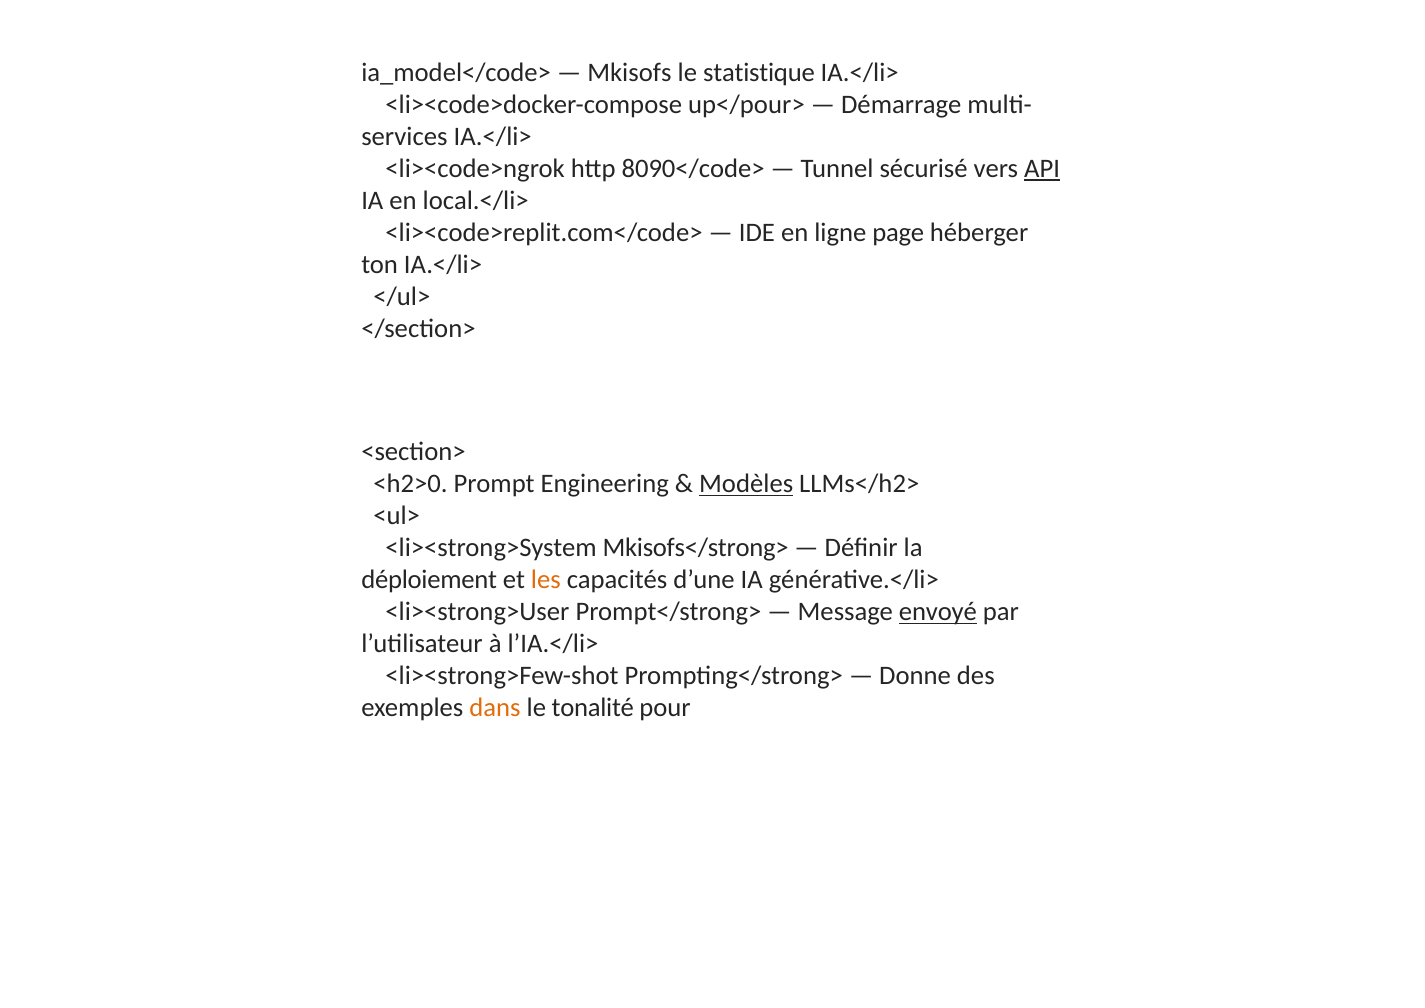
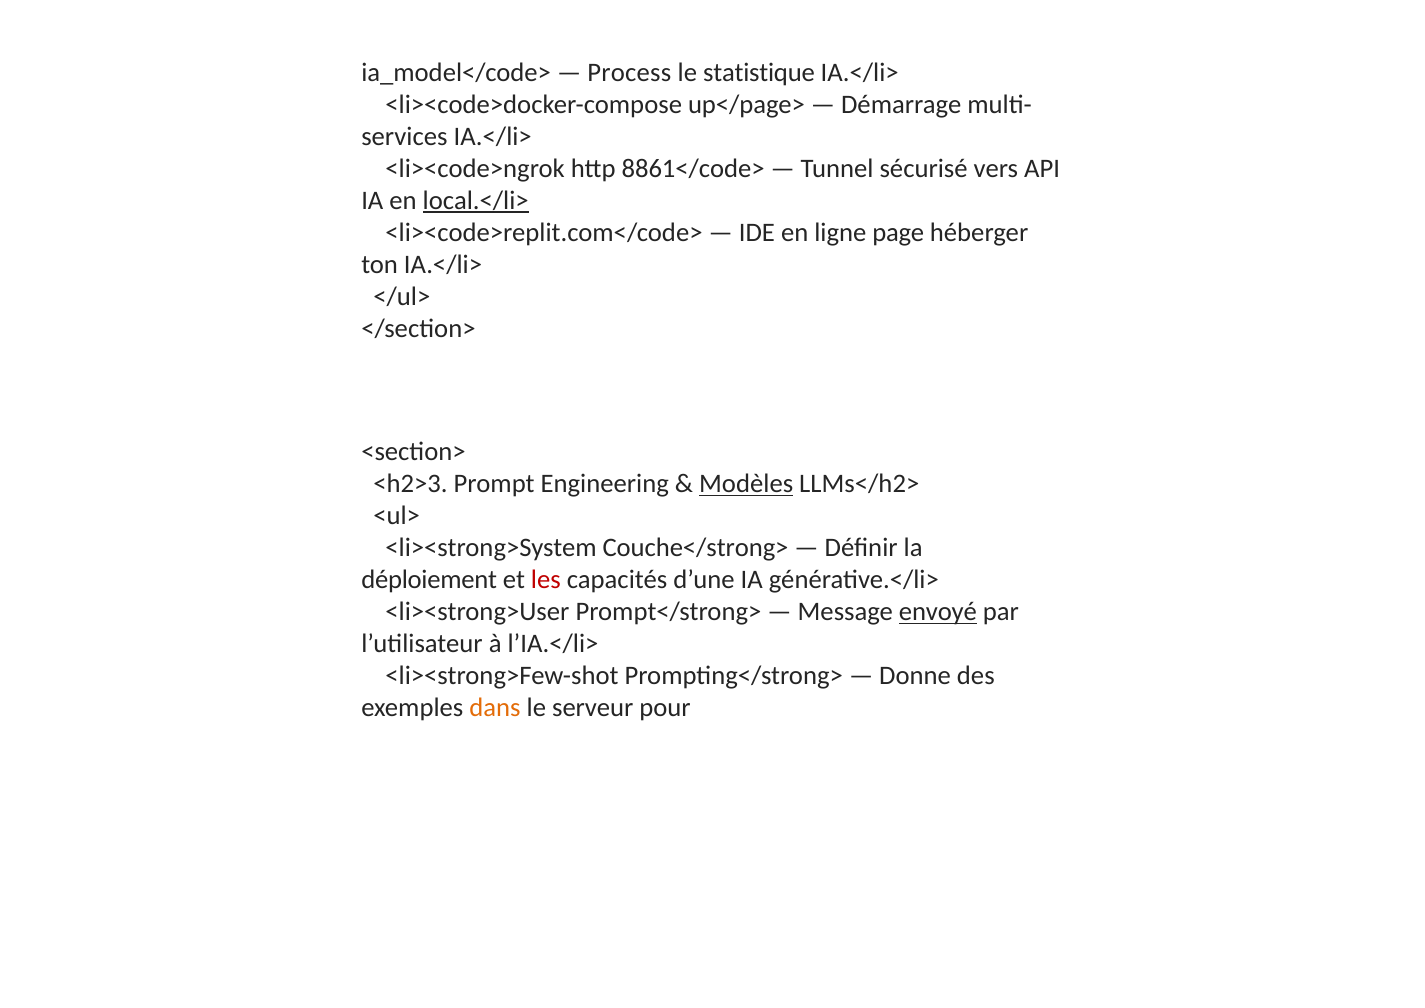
Mkisofs: Mkisofs -> Process
up</pour>: up</pour> -> up</page>
8090</code>: 8090</code> -> 8861</code>
API underline: present -> none
local.</li> underline: none -> present
<h2>0: <h2>0 -> <h2>3
Mkisofs</strong>: Mkisofs</strong> -> Couche</strong>
les colour: orange -> red
tonalité: tonalité -> serveur
